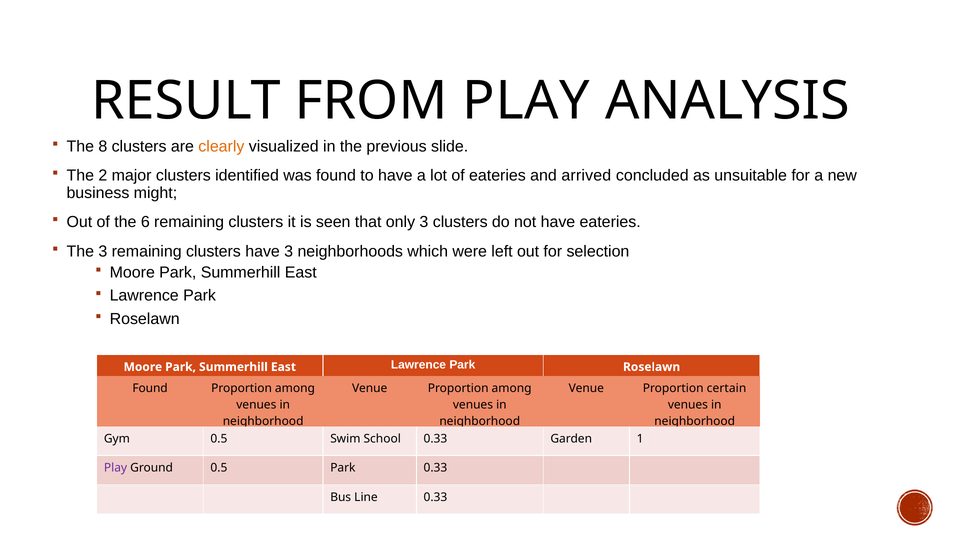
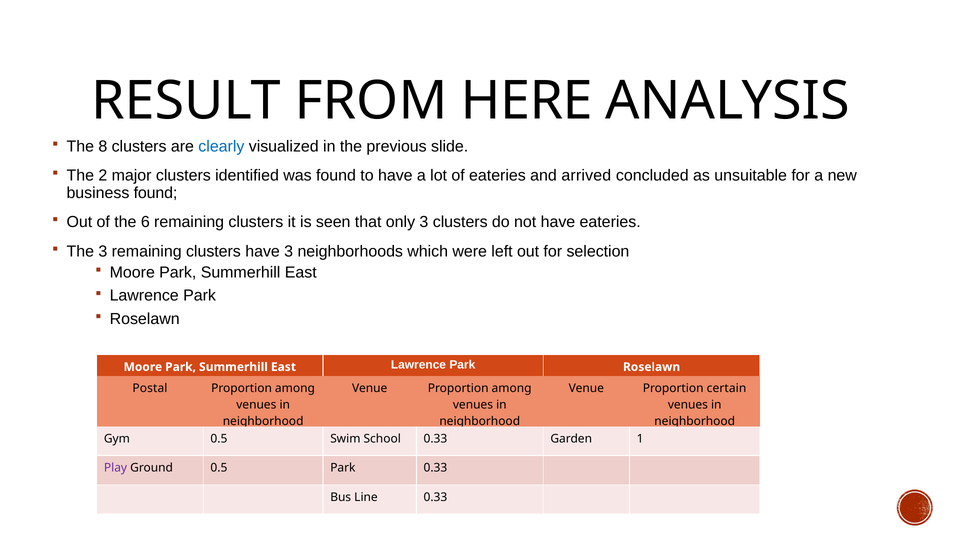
FROM PLAY: PLAY -> HERE
clearly colour: orange -> blue
business might: might -> found
Found at (150, 389): Found -> Postal
